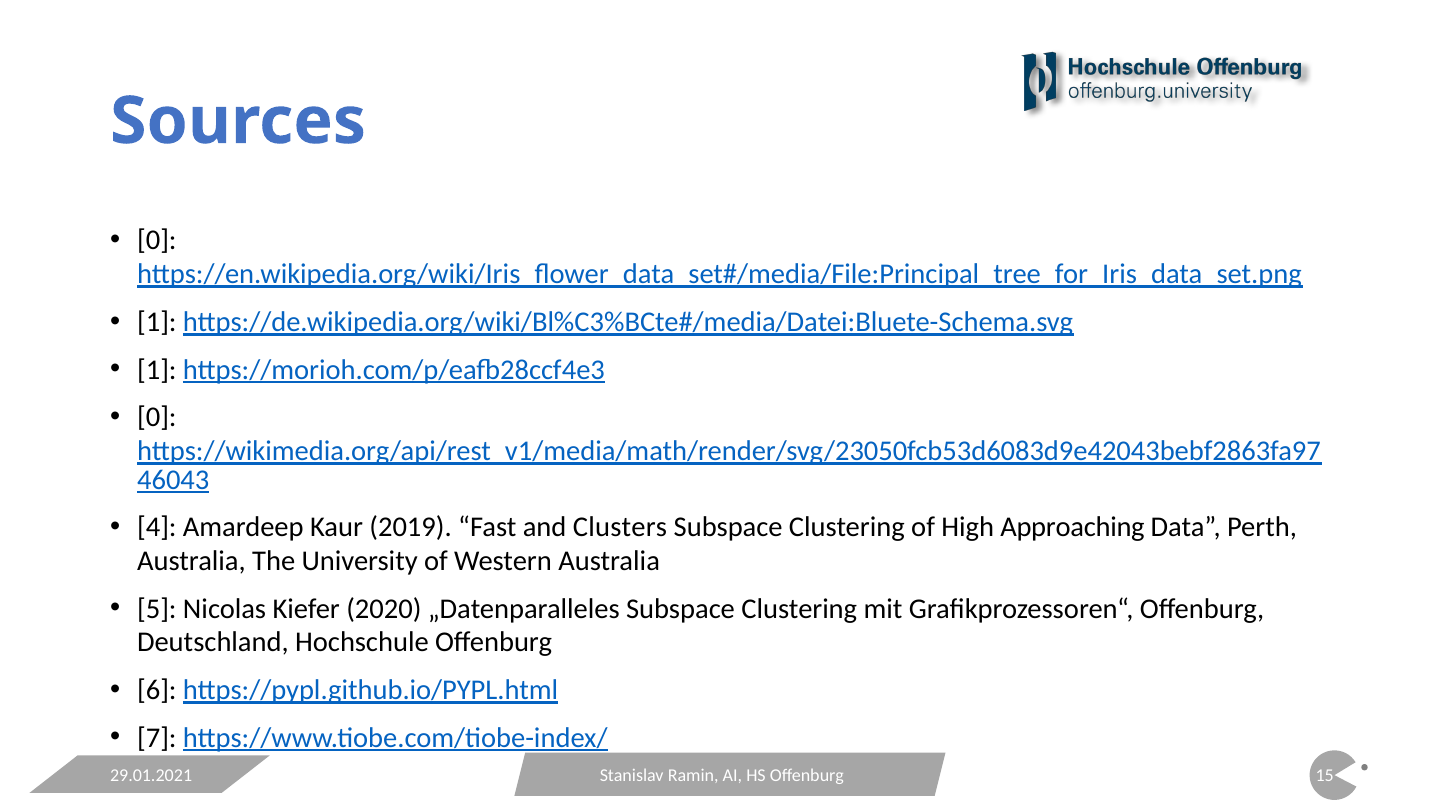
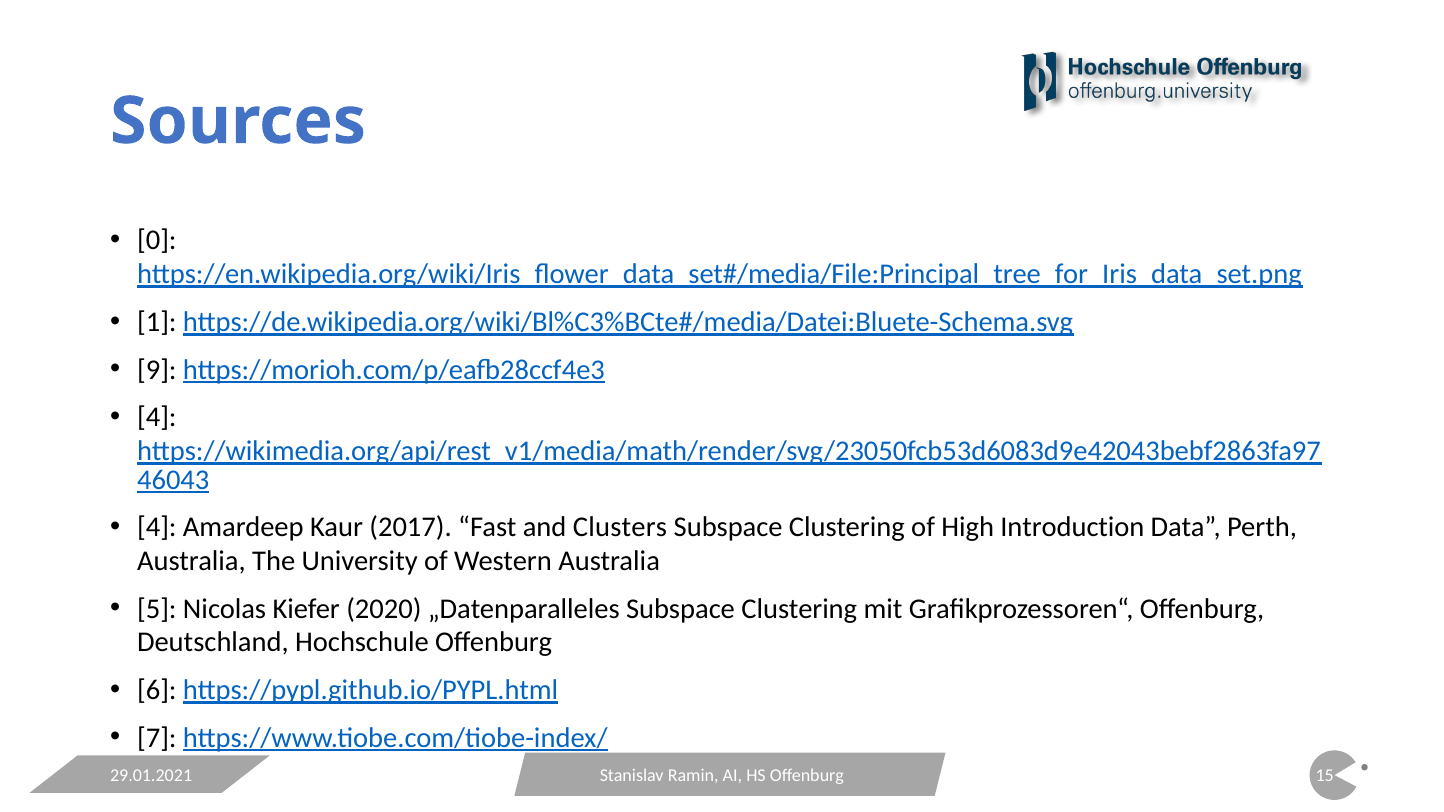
1 at (157, 370): 1 -> 9
0 at (157, 418): 0 -> 4
2019: 2019 -> 2017
Approaching: Approaching -> Introduction
